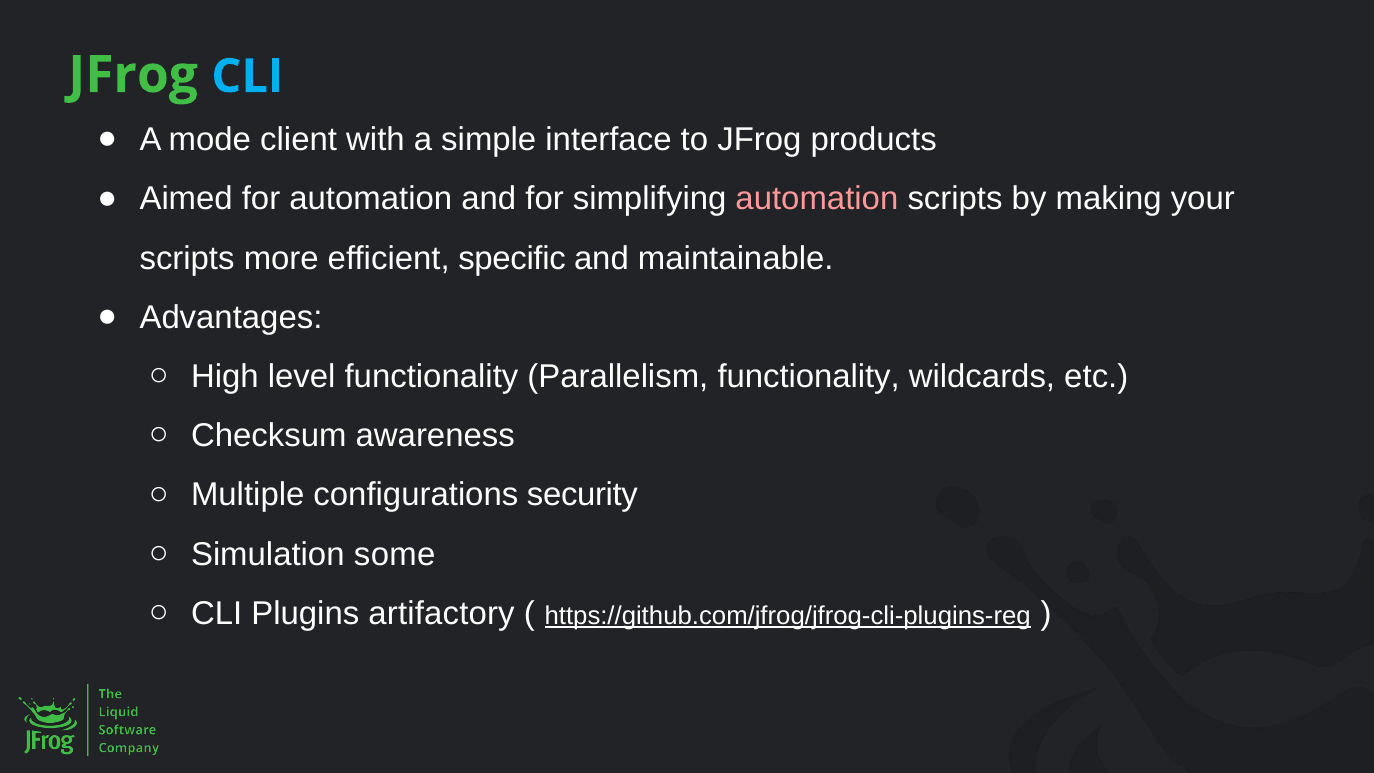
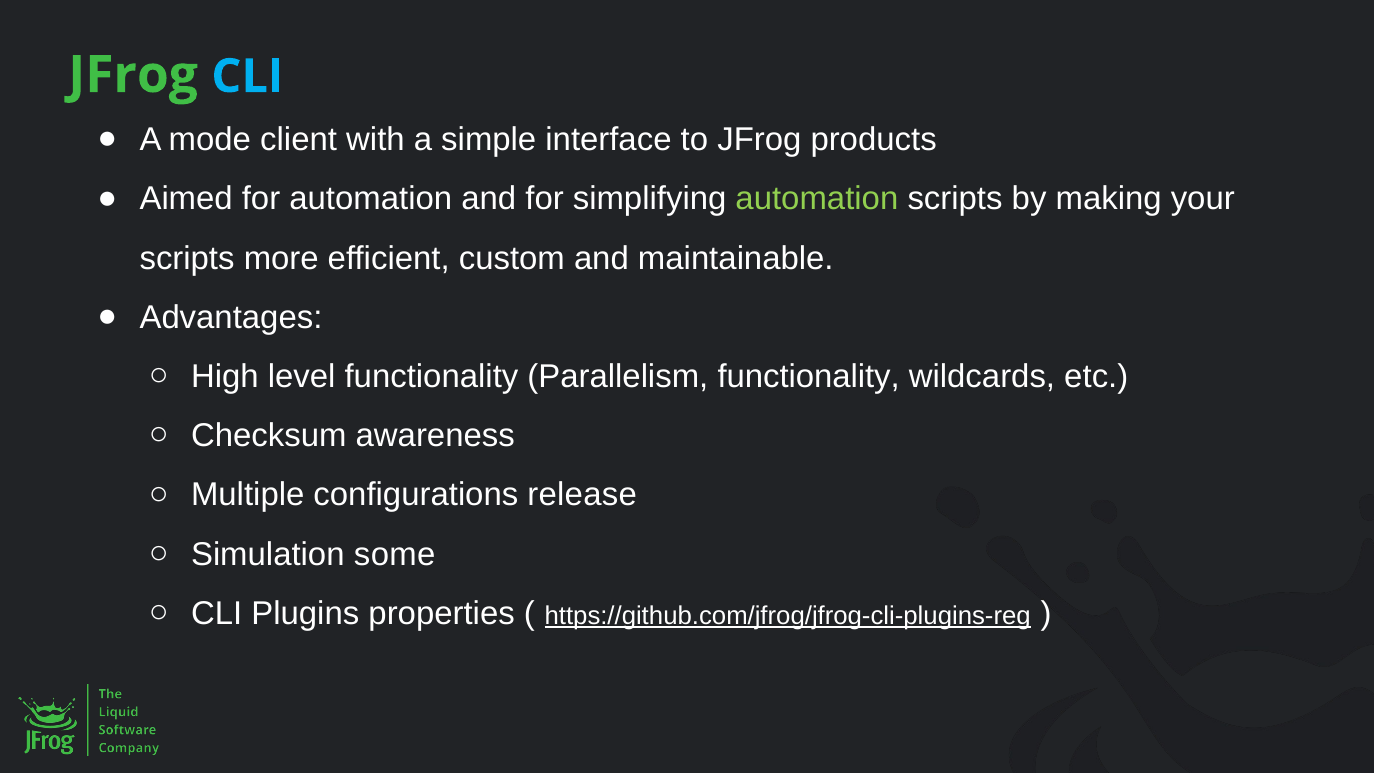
automation at (817, 199) colour: pink -> light green
specific: specific -> custom
security: security -> release
artifactory: artifactory -> properties
